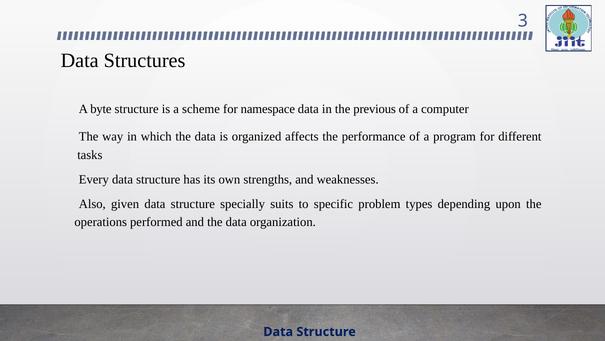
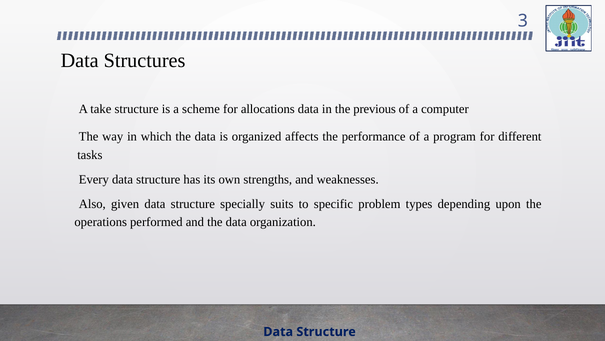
byte: byte -> take
namespace: namespace -> allocations
